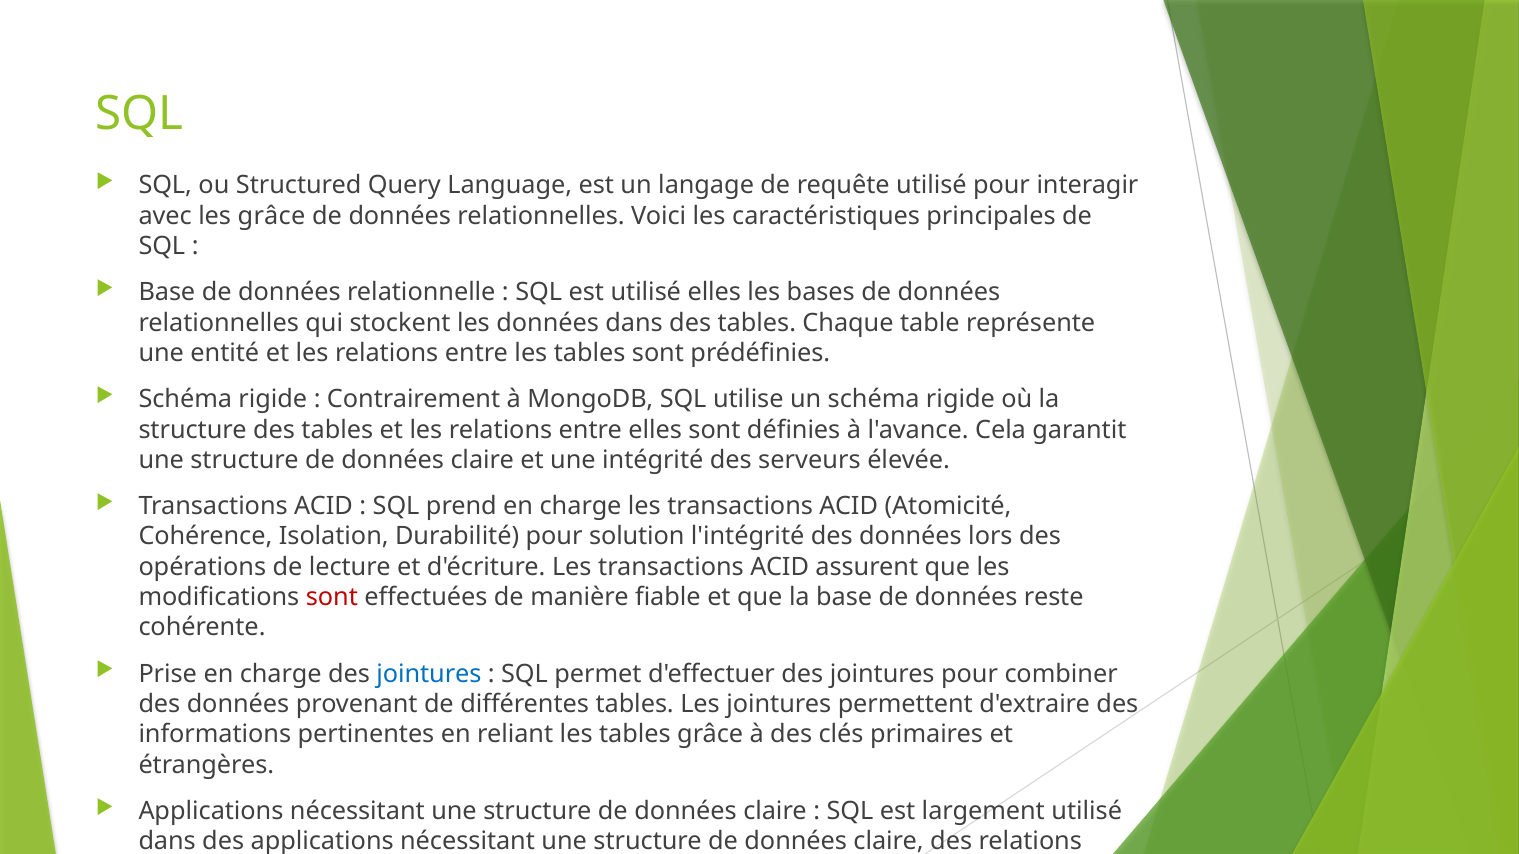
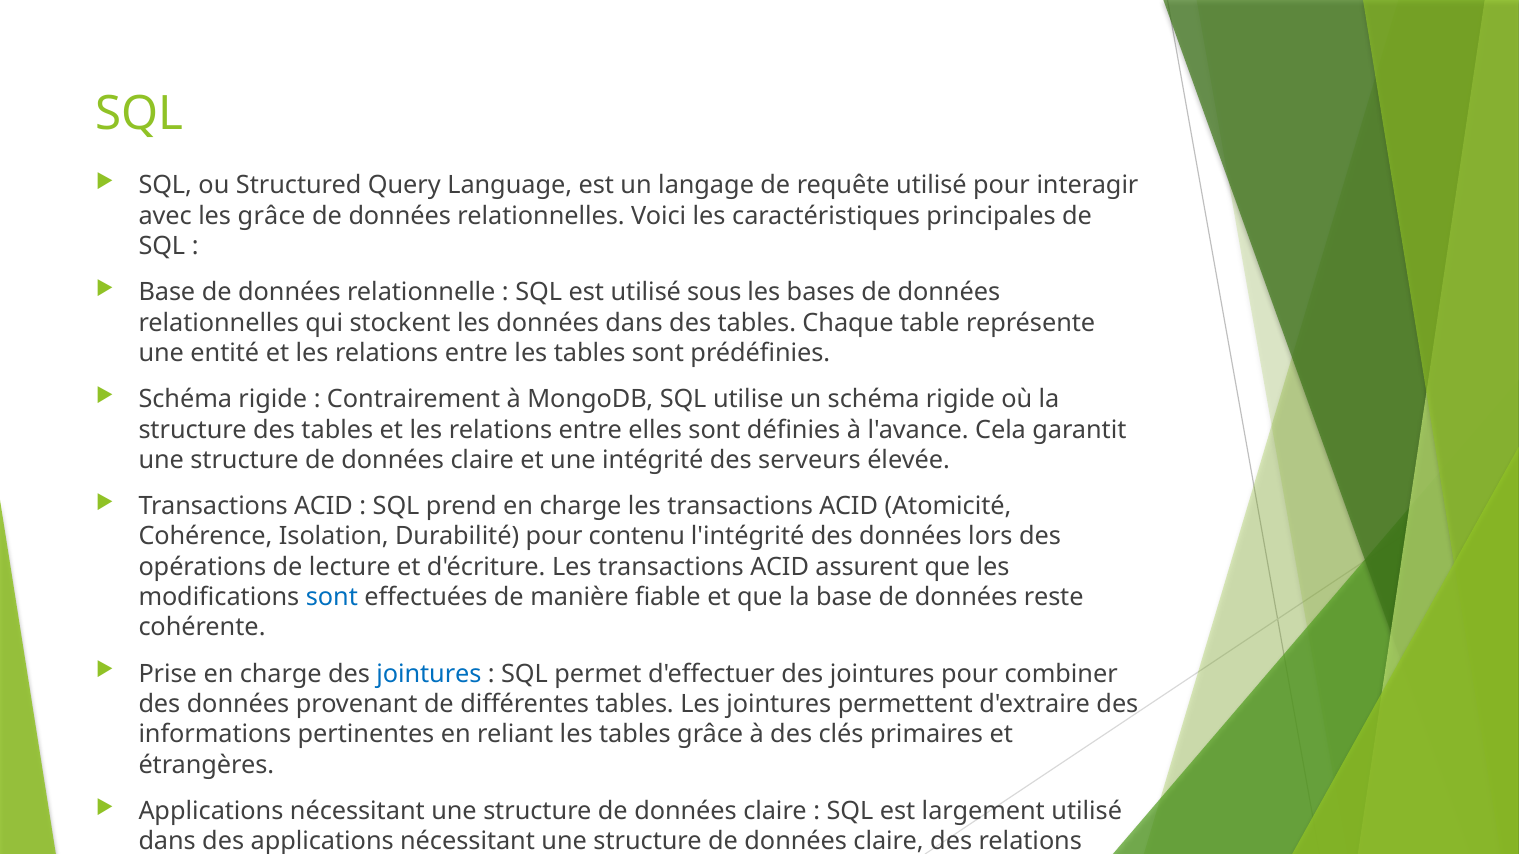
utilisé elles: elles -> sous
pour solution: solution -> contenu
sont at (332, 598) colour: red -> blue
